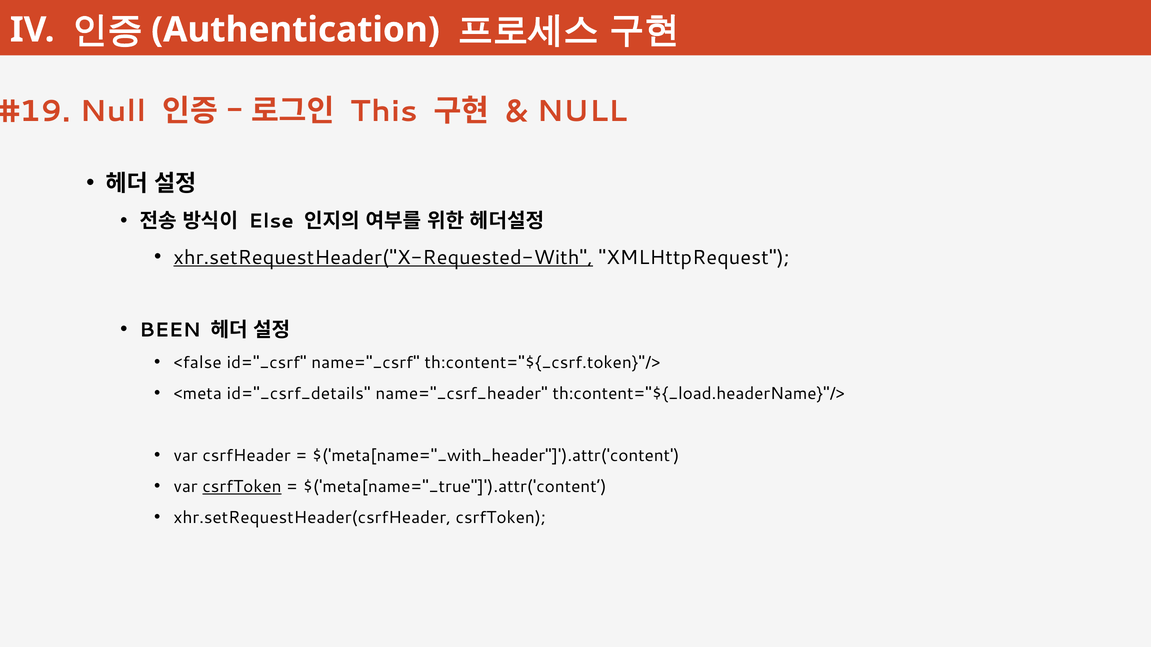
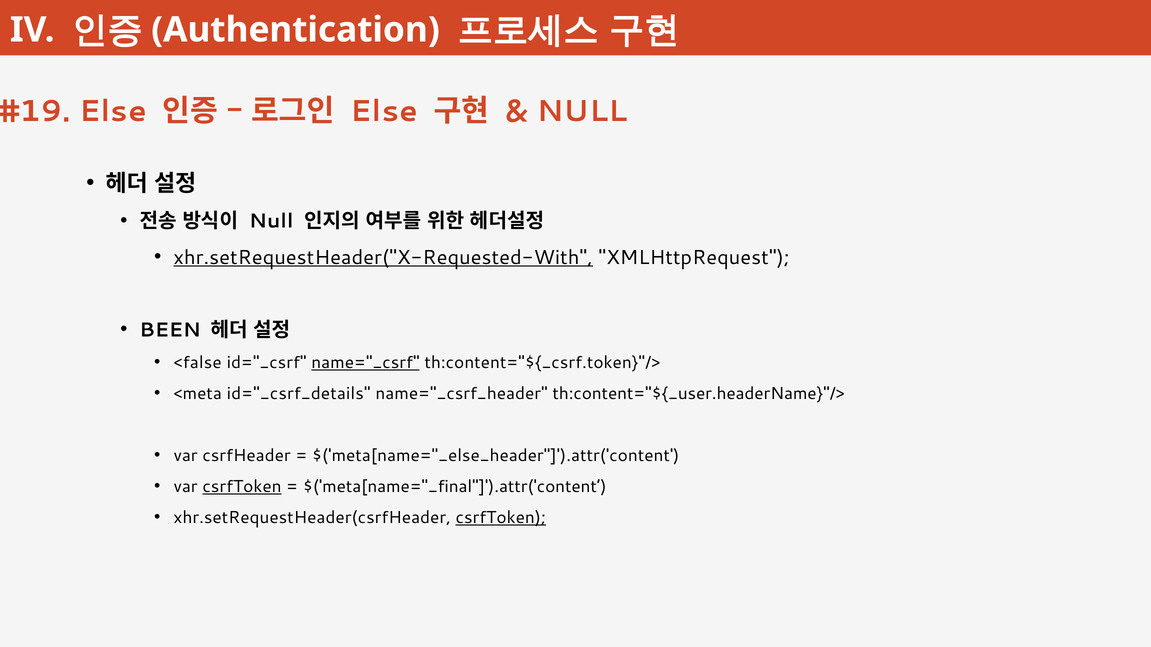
Null at (113, 112): Null -> Else
This at (384, 112): This -> Else
Else at (271, 221): Else -> Null
name="_csrf underline: none -> present
th:content="${_load.headerName}"/>: th:content="${_load.headerName}"/> -> th:content="${_user.headerName}"/>
$('meta[name="_with_header"]').attr('content: $('meta[name="_with_header"]').attr('content -> $('meta[name="_else_header"]').attr('content
$('meta[name="_true"]').attr('content: $('meta[name="_true"]').attr('content -> $('meta[name="_final"]').attr('content
csrfToken at (501, 518) underline: none -> present
